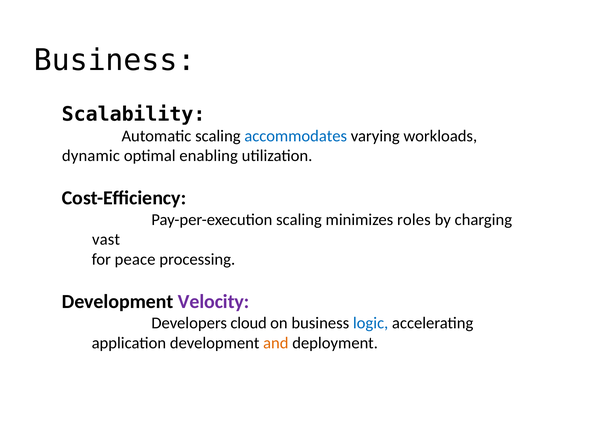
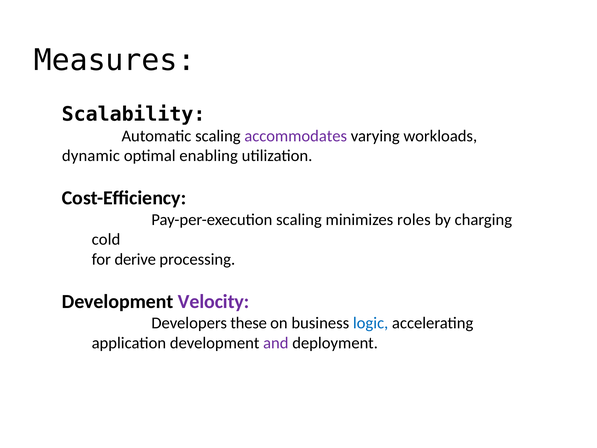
Business at (115, 60): Business -> Measures
accommodates colour: blue -> purple
vast: vast -> cold
peace: peace -> derive
cloud: cloud -> these
and colour: orange -> purple
